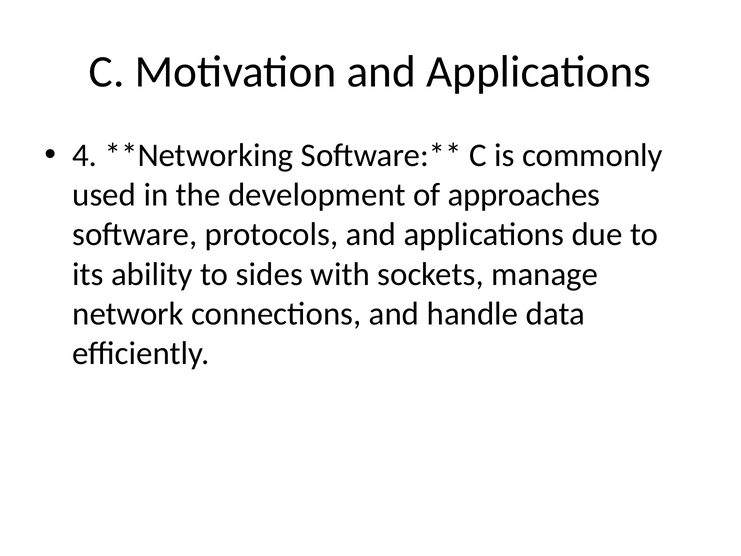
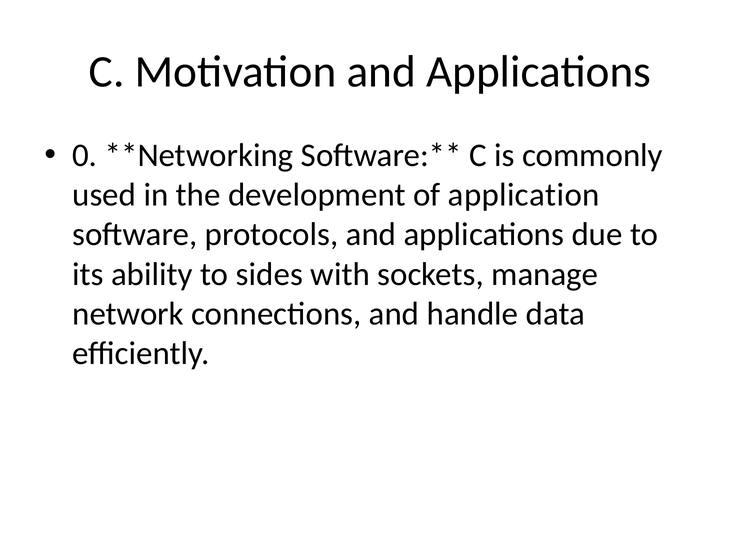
4: 4 -> 0
approaches: approaches -> application
